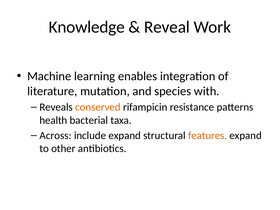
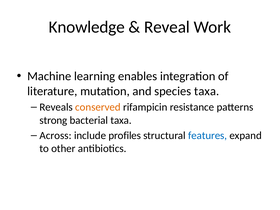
species with: with -> taxa
health: health -> strong
include expand: expand -> profiles
features colour: orange -> blue
